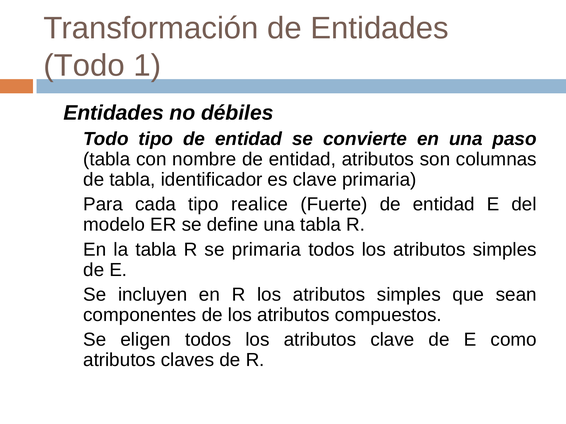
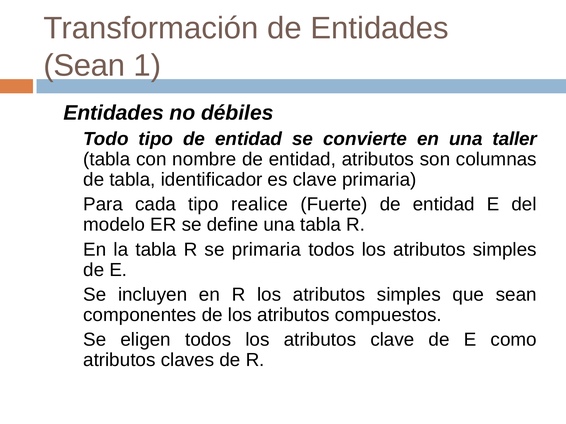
Todo at (84, 66): Todo -> Sean
paso: paso -> taller
